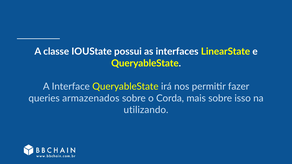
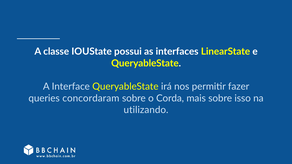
armazenados: armazenados -> concordaram
